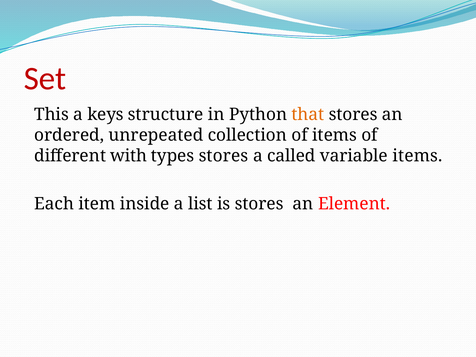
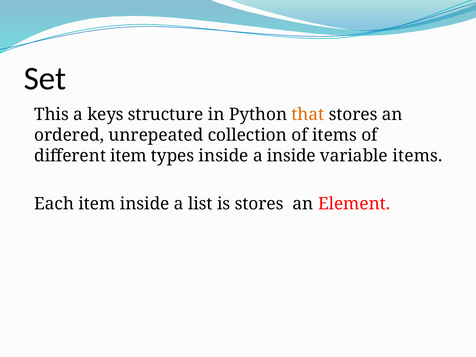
Set colour: red -> black
different with: with -> item
types stores: stores -> inside
a called: called -> inside
